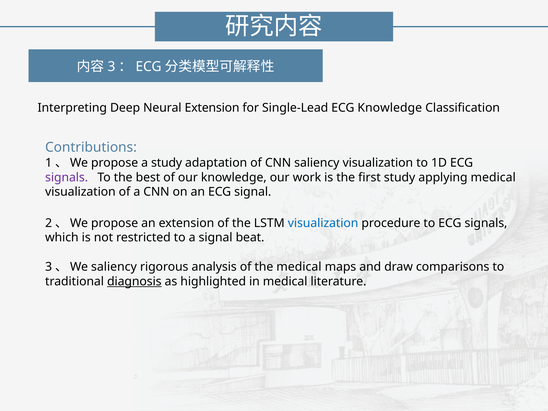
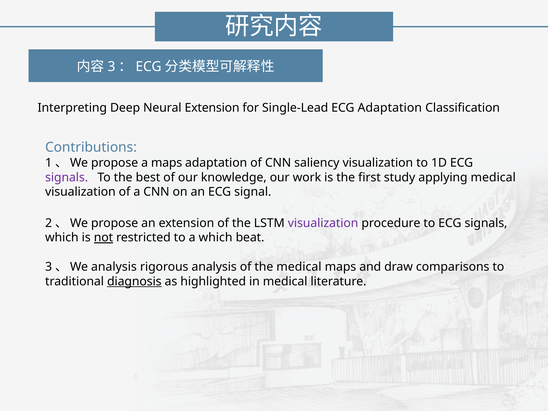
ECG Knowledge: Knowledge -> Adaptation
a study: study -> maps
visualization at (323, 223) colour: blue -> purple
not underline: none -> present
a signal: signal -> which
3、We saliency: saliency -> analysis
